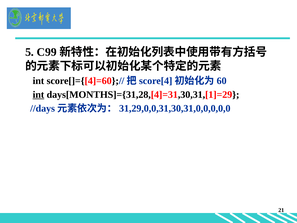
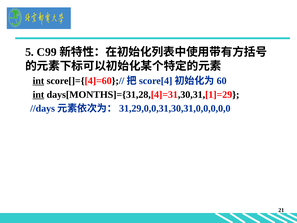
int at (38, 81) underline: none -> present
